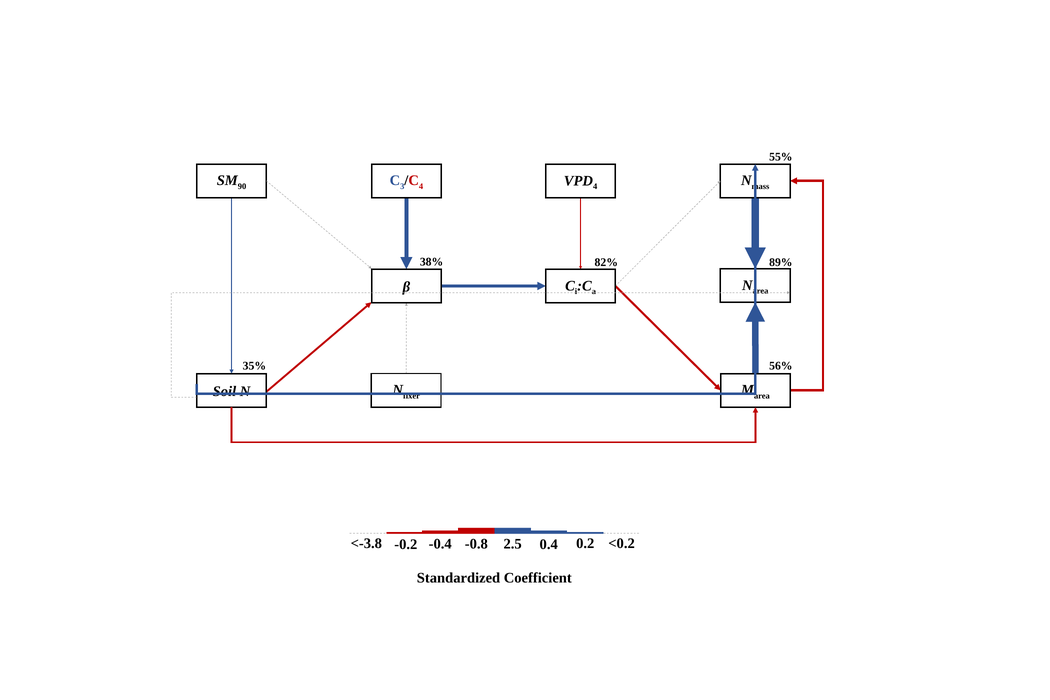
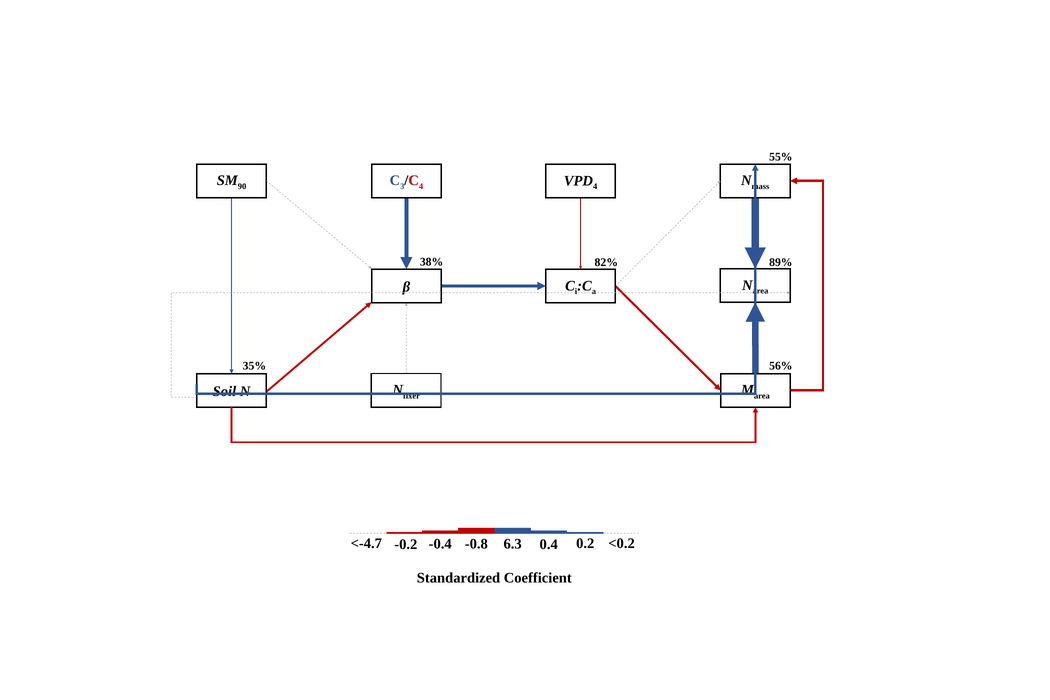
<-3.8: <-3.8 -> <-4.7
2.5: 2.5 -> 6.3
